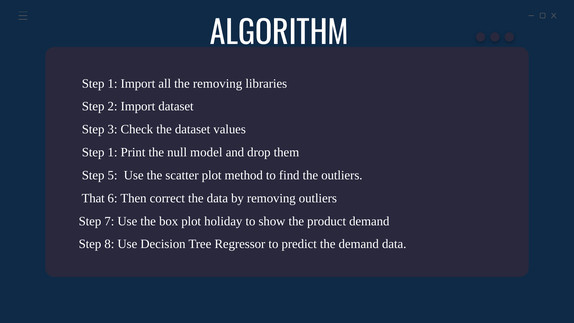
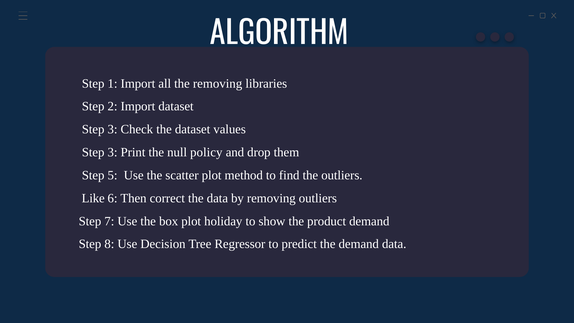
1 at (113, 152): 1 -> 3
model: model -> policy
That: That -> Like
